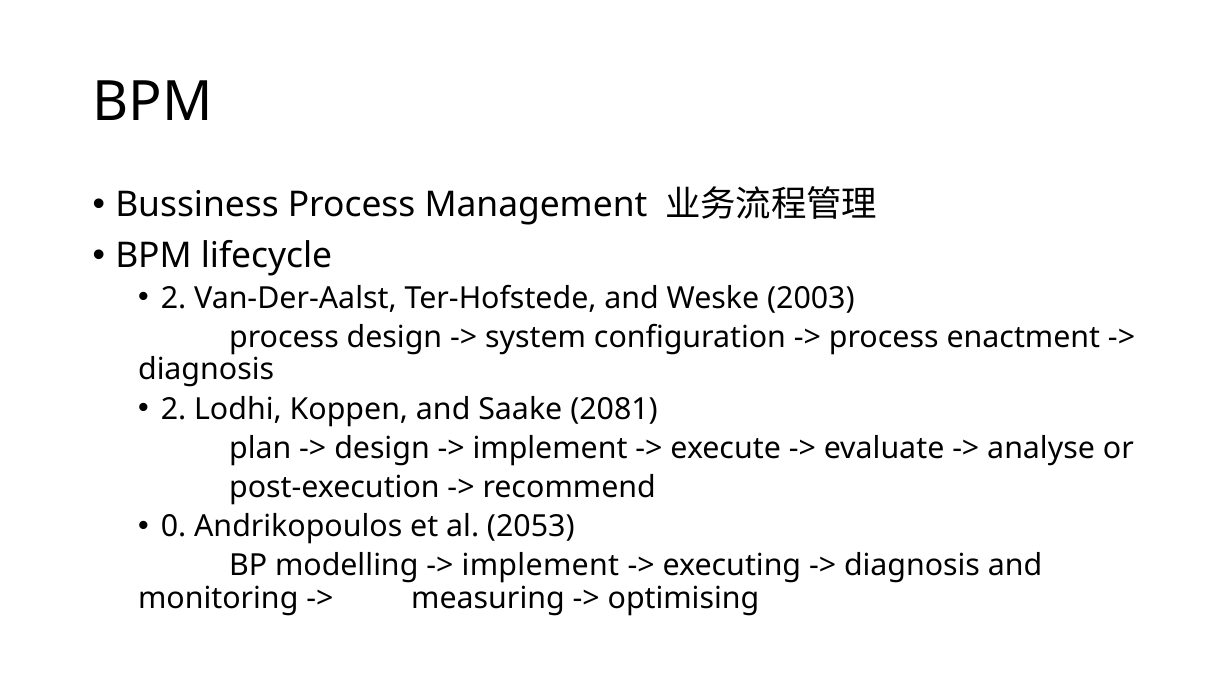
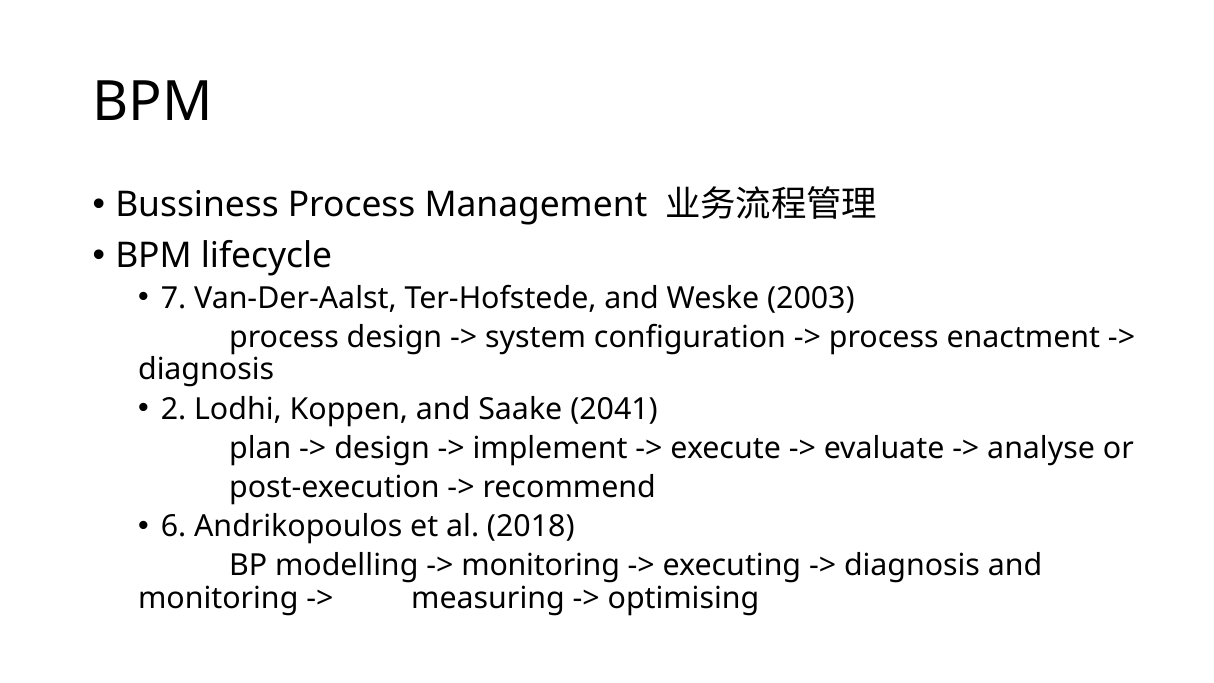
2 at (174, 298): 2 -> 7
2081: 2081 -> 2041
0: 0 -> 6
2053: 2053 -> 2018
implement at (540, 565): implement -> monitoring
